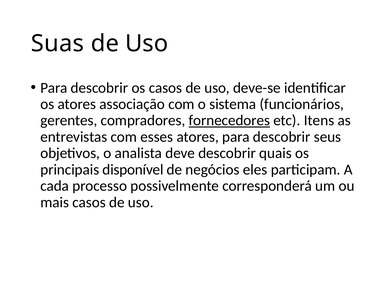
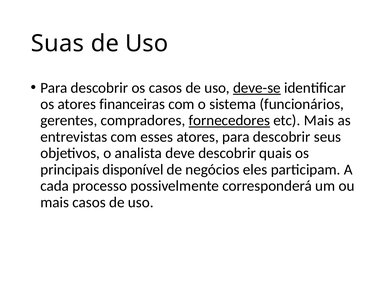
deve-se underline: none -> present
associação: associação -> financeiras
etc Itens: Itens -> Mais
